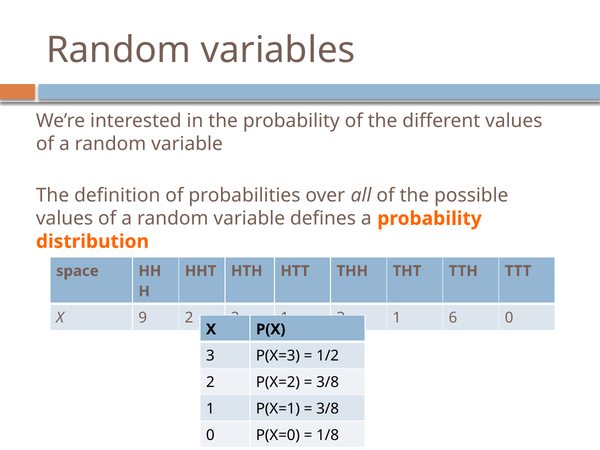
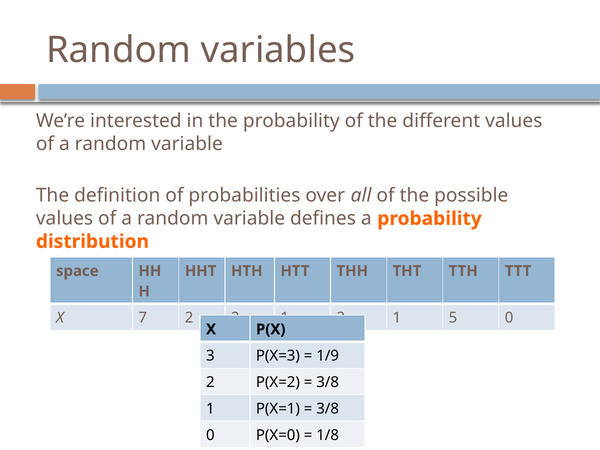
9: 9 -> 7
6: 6 -> 5
1/2: 1/2 -> 1/9
